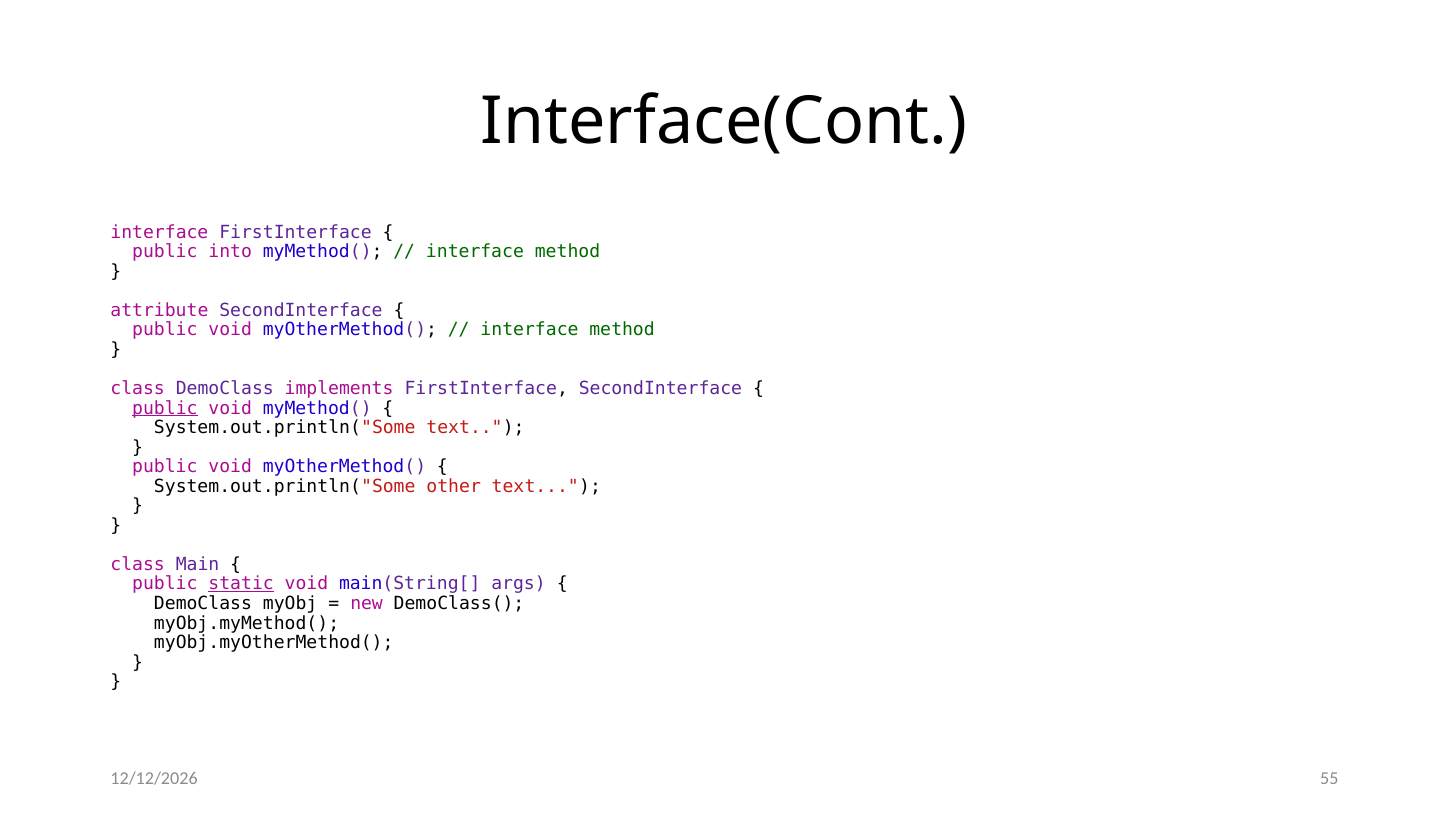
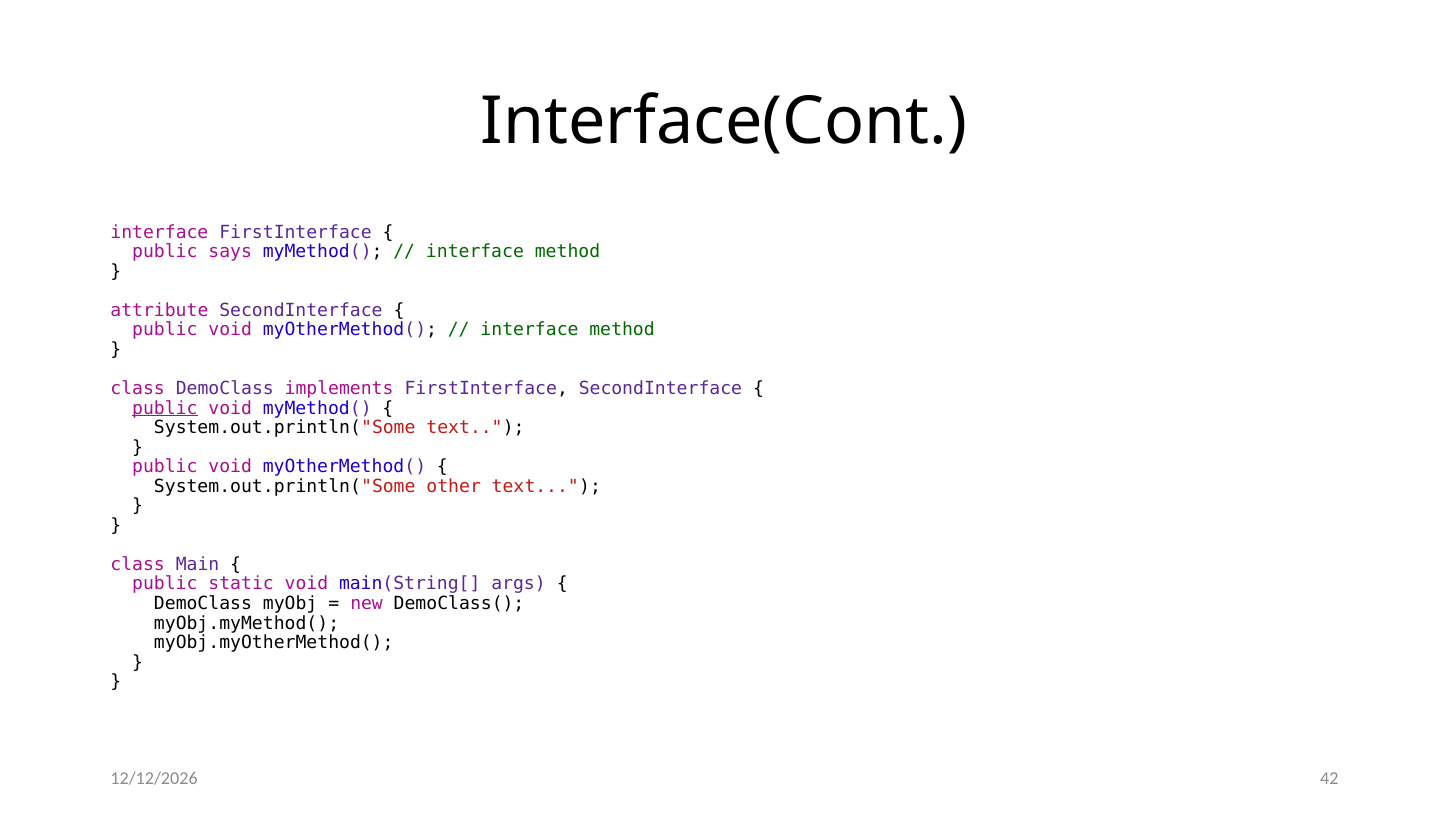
into: into -> says
static underline: present -> none
55: 55 -> 42
